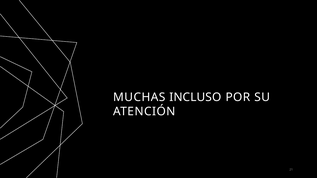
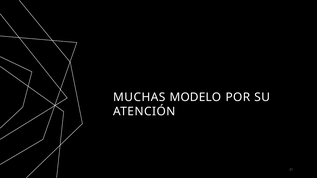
INCLUSO: INCLUSO -> MODELO
